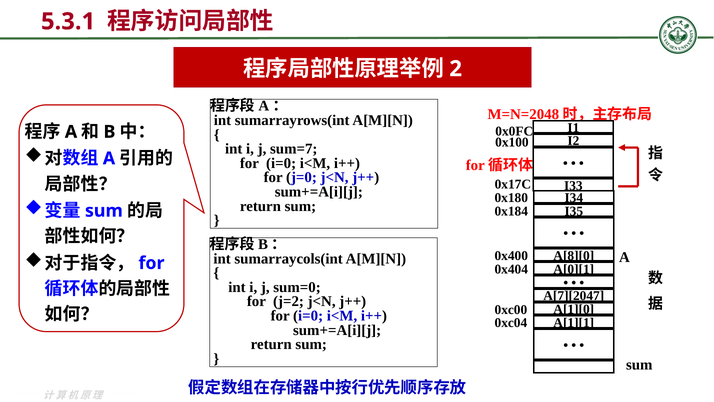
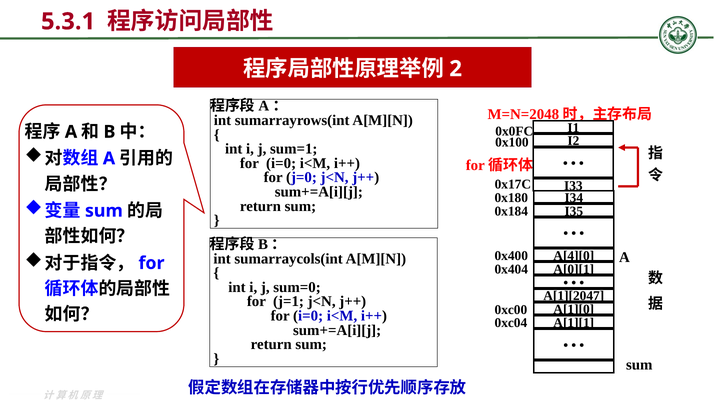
sum=7: sum=7 -> sum=1
A[8][0: A[8][0 -> A[4][0
A[7][2047: A[7][2047 -> A[1][2047
j=2: j=2 -> j=1
